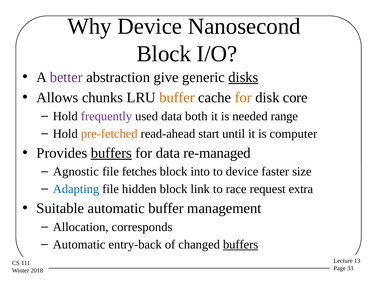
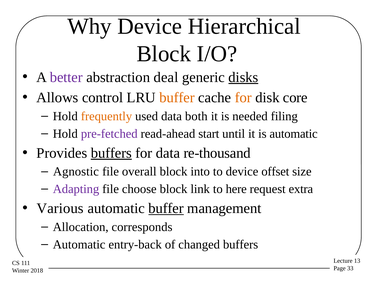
Nanosecond: Nanosecond -> Hierarchical
give: give -> deal
chunks: chunks -> control
frequently colour: purple -> orange
range: range -> filing
pre-fetched colour: orange -> purple
is computer: computer -> automatic
re-managed: re-managed -> re-thousand
fetches: fetches -> overall
faster: faster -> offset
Adapting colour: blue -> purple
hidden: hidden -> choose
race: race -> here
Suitable: Suitable -> Various
buffer at (166, 208) underline: none -> present
buffers at (241, 244) underline: present -> none
